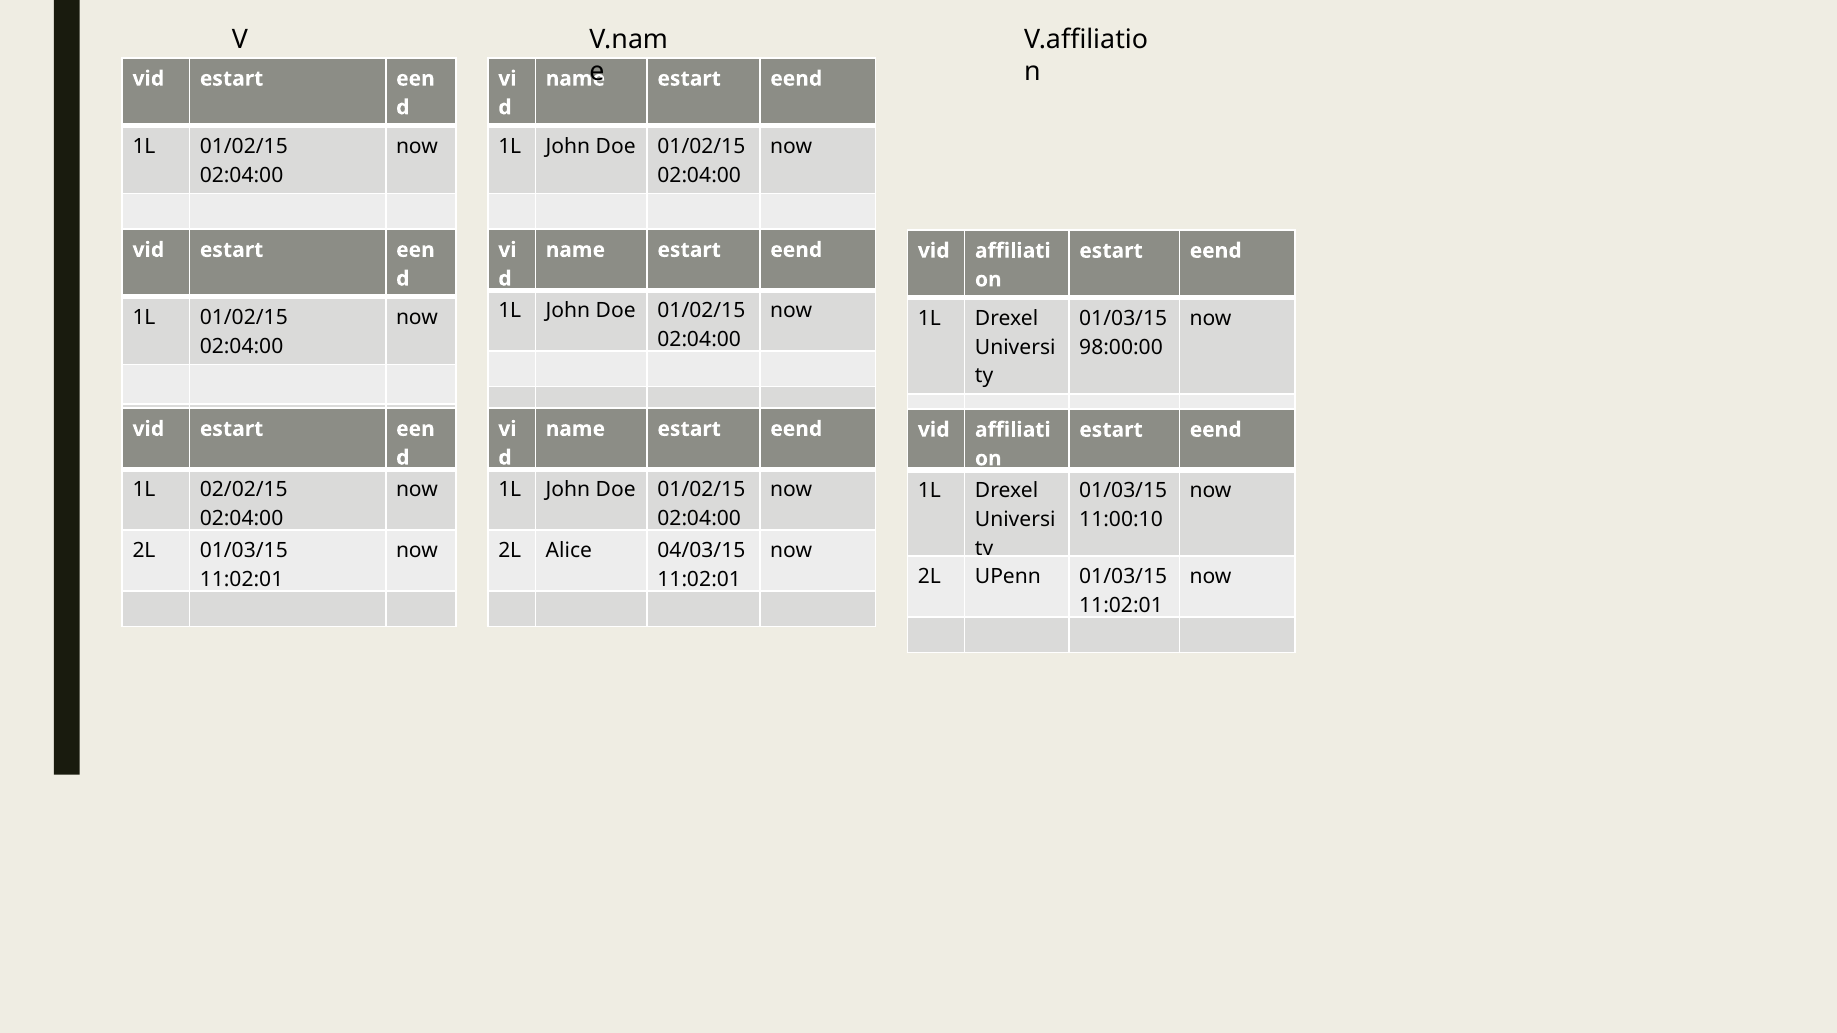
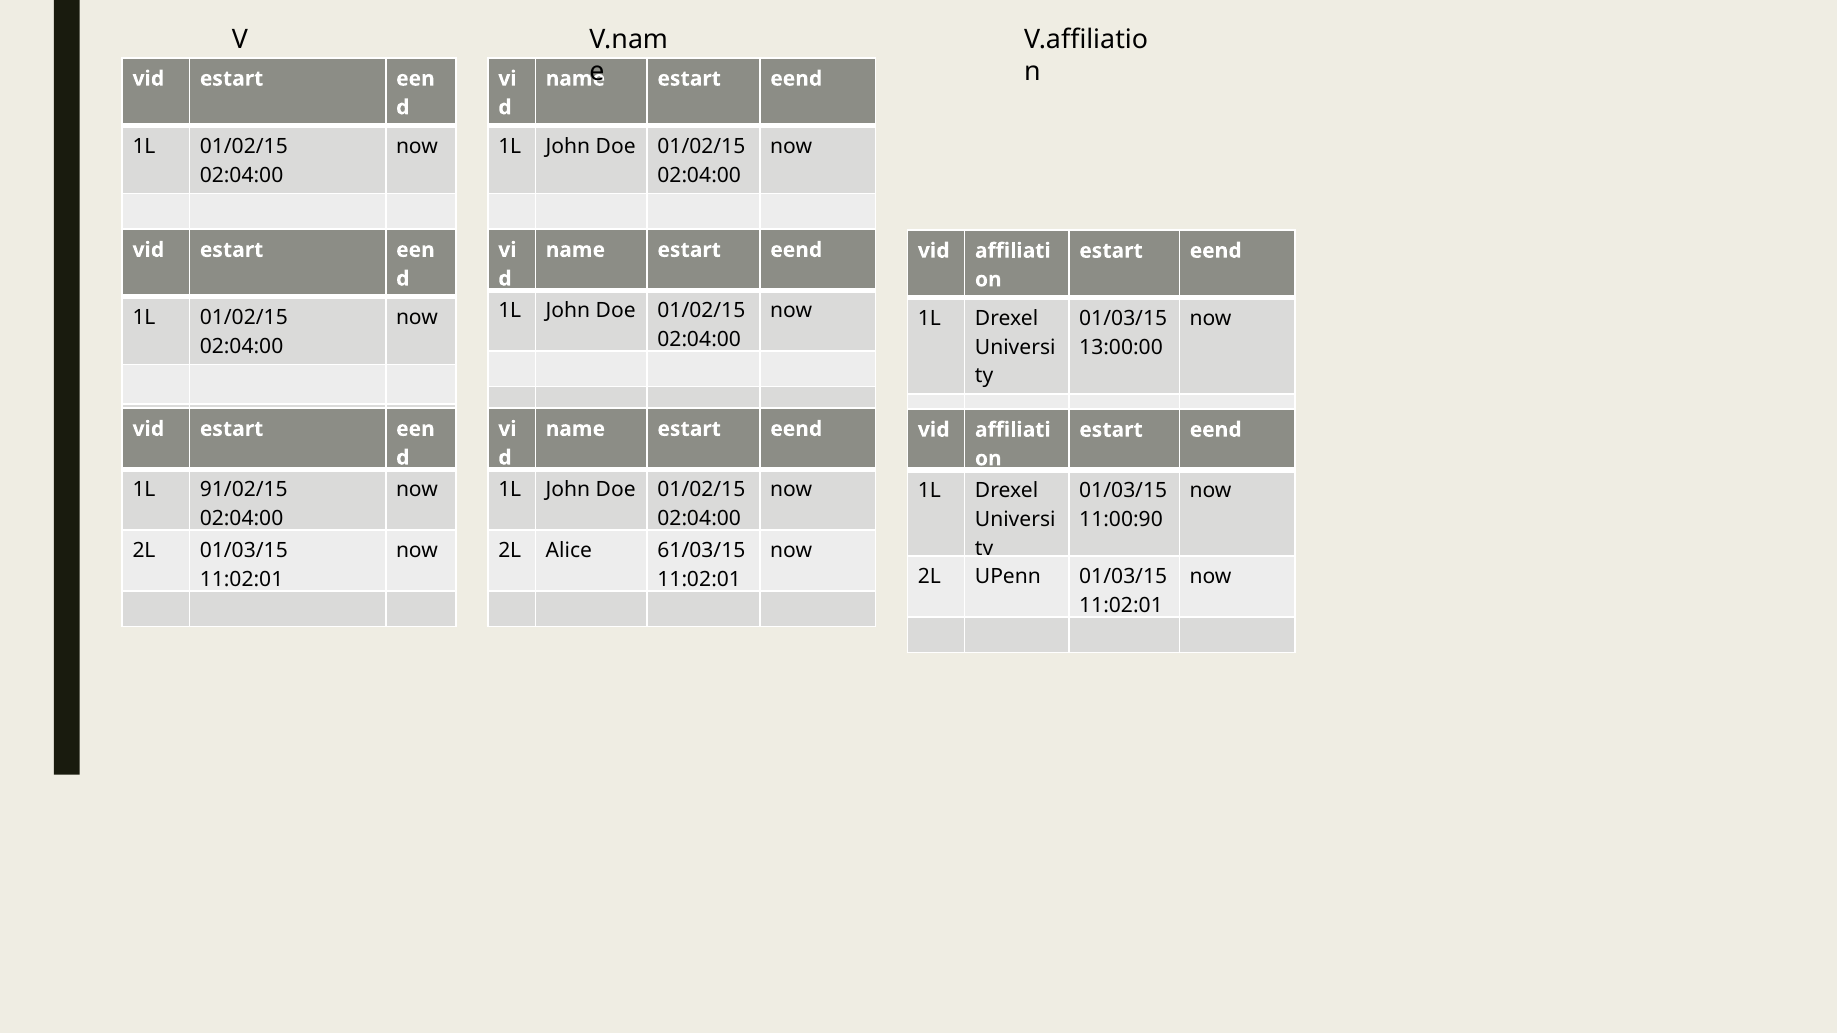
98:00:00: 98:00:00 -> 13:00:00
02/02/15: 02/02/15 -> 91/02/15
11:00:10: 11:00:10 -> 11:00:90
04/03/15: 04/03/15 -> 61/03/15
